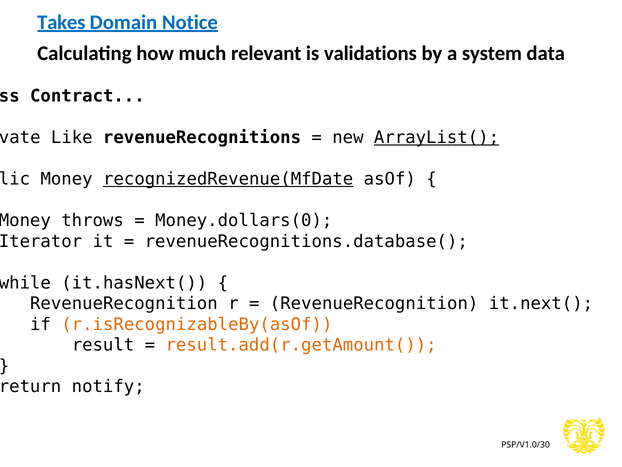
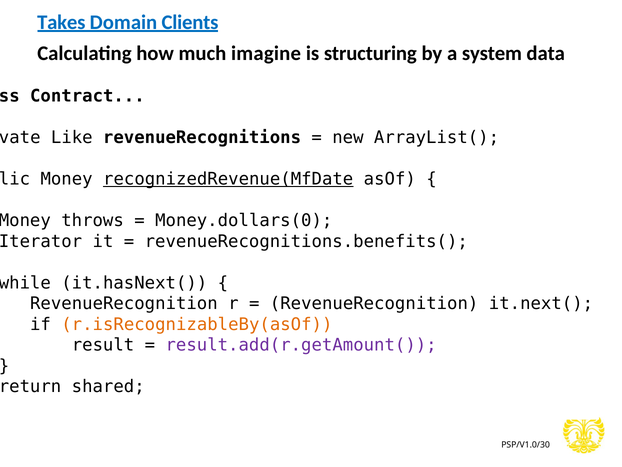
Notice: Notice -> Clients
relevant: relevant -> imagine
validations: validations -> structuring
ArrayList( underline: present -> none
revenueRecognitions.database(: revenueRecognitions.database( -> revenueRecognitions.benefits(
result.add(r.getAmount( colour: orange -> purple
notify: notify -> shared
